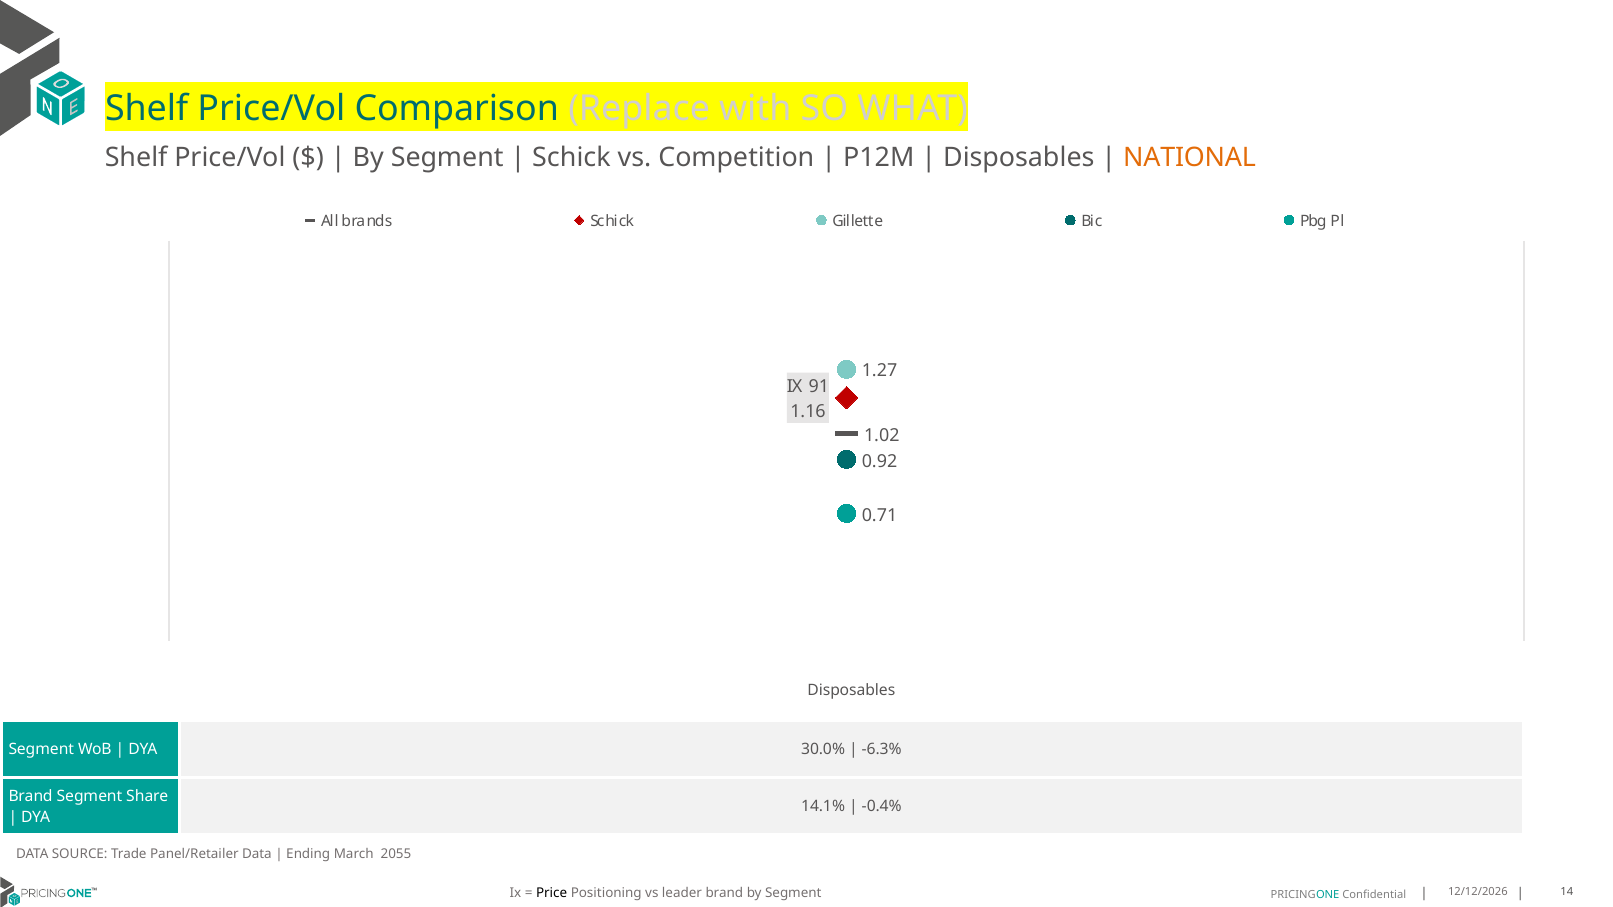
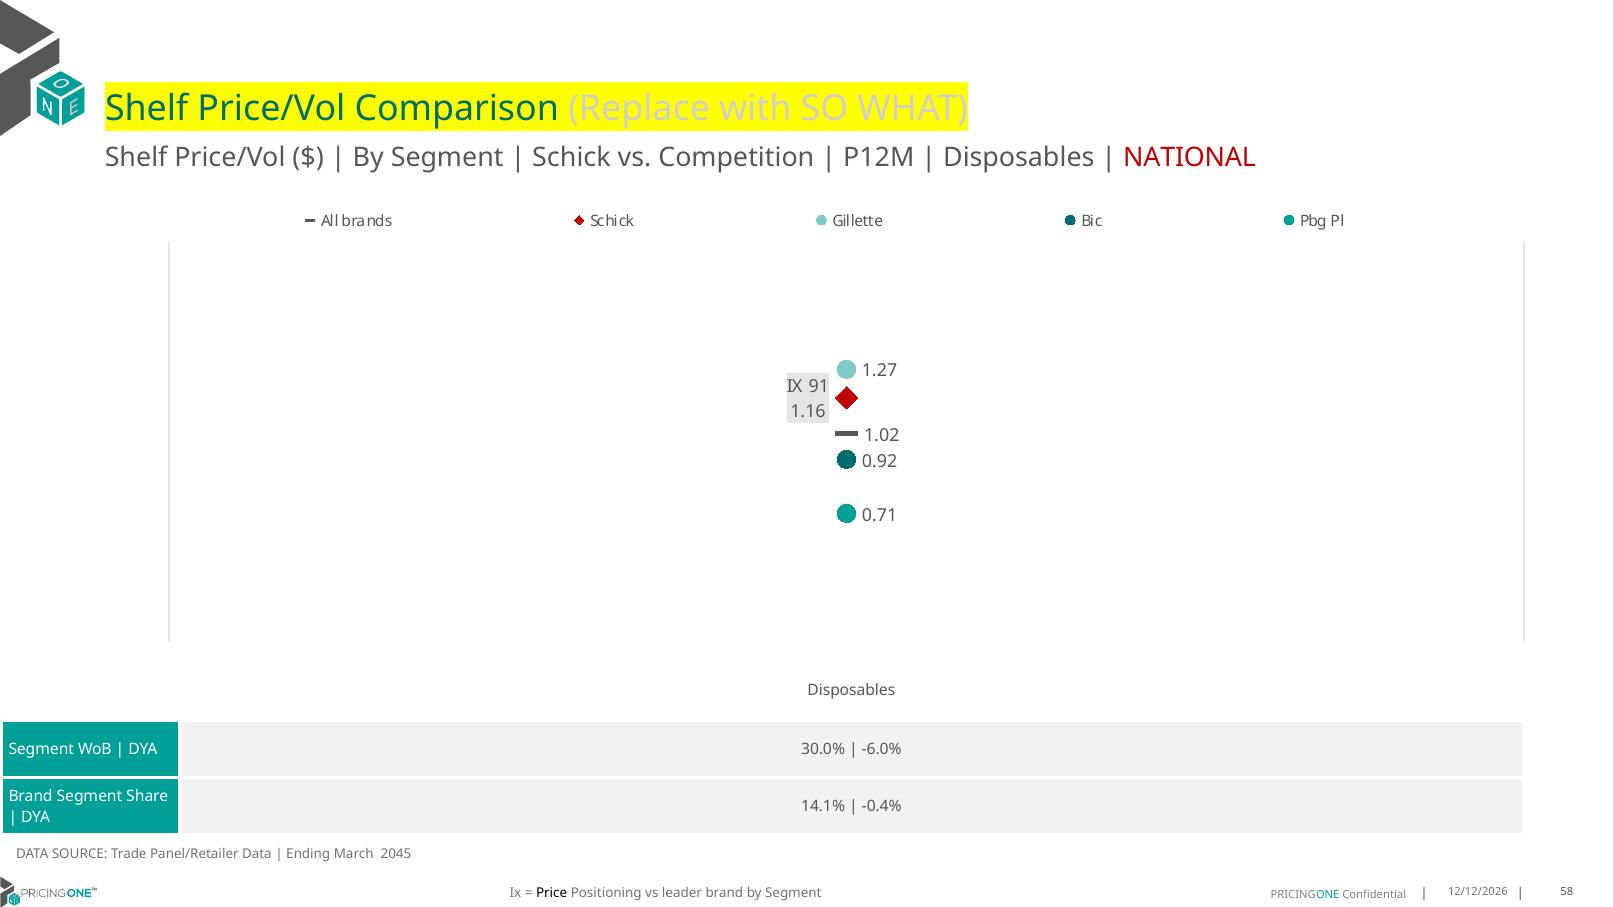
NATIONAL colour: orange -> red
-6.3%: -6.3% -> -6.0%
2055: 2055 -> 2045
14: 14 -> 58
